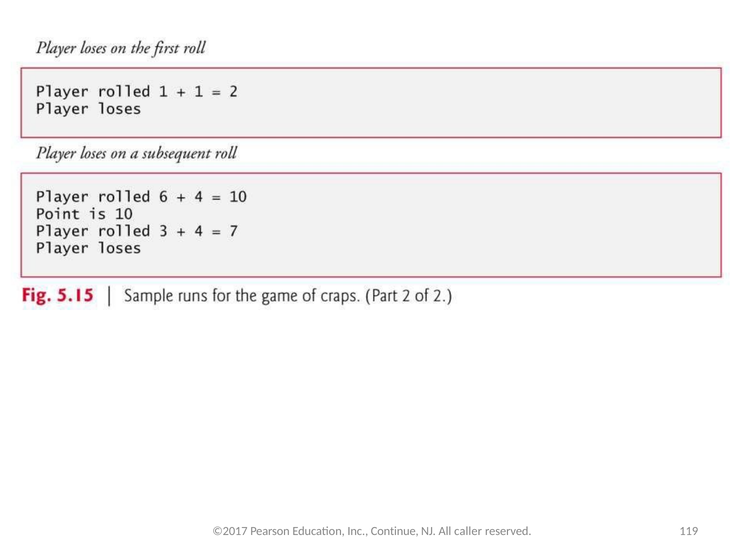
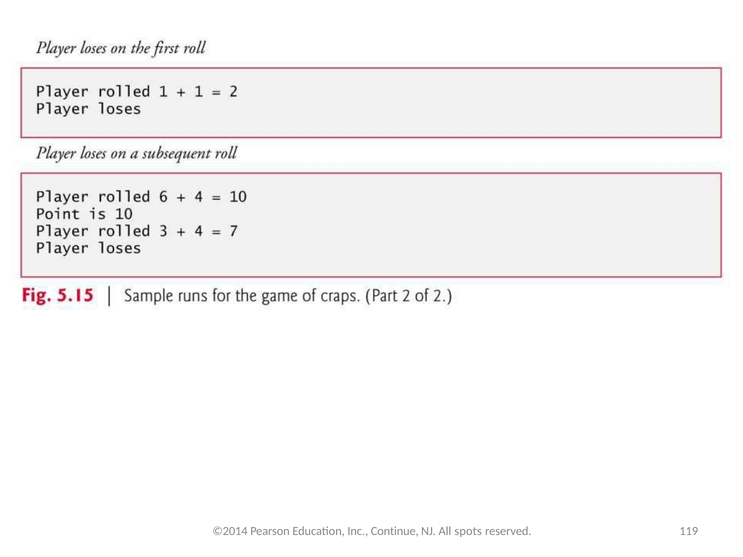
©2017: ©2017 -> ©2014
caller: caller -> spots
